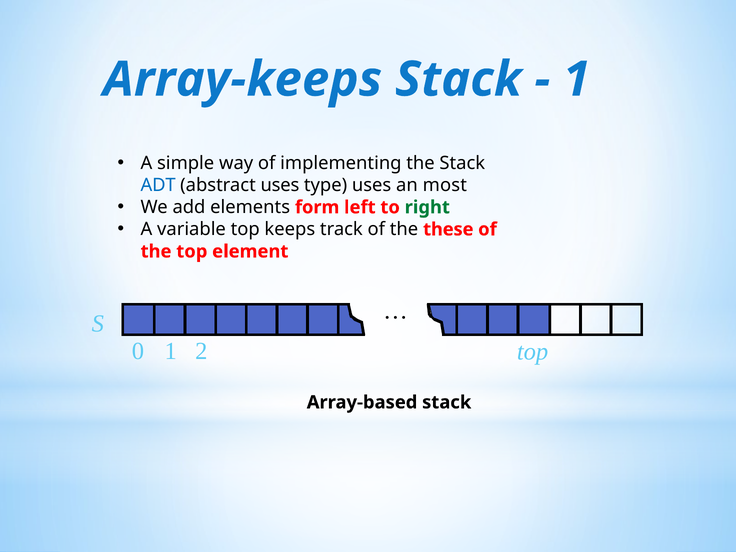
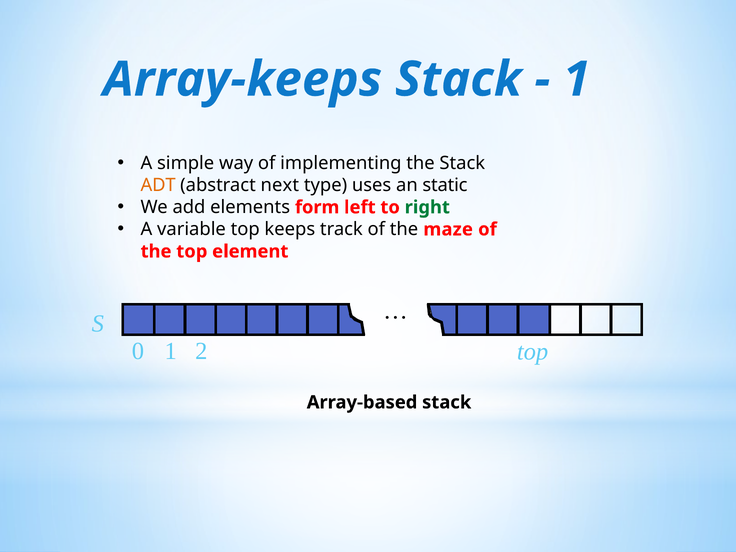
ADT colour: blue -> orange
abstract uses: uses -> next
most: most -> static
these: these -> maze
